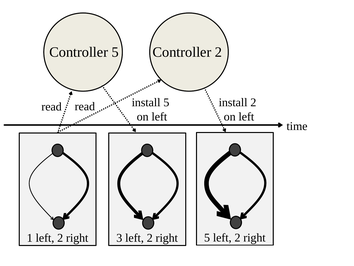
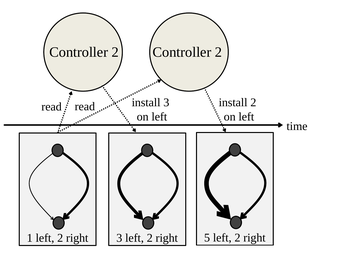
5 at (115, 52): 5 -> 2
install 5: 5 -> 3
